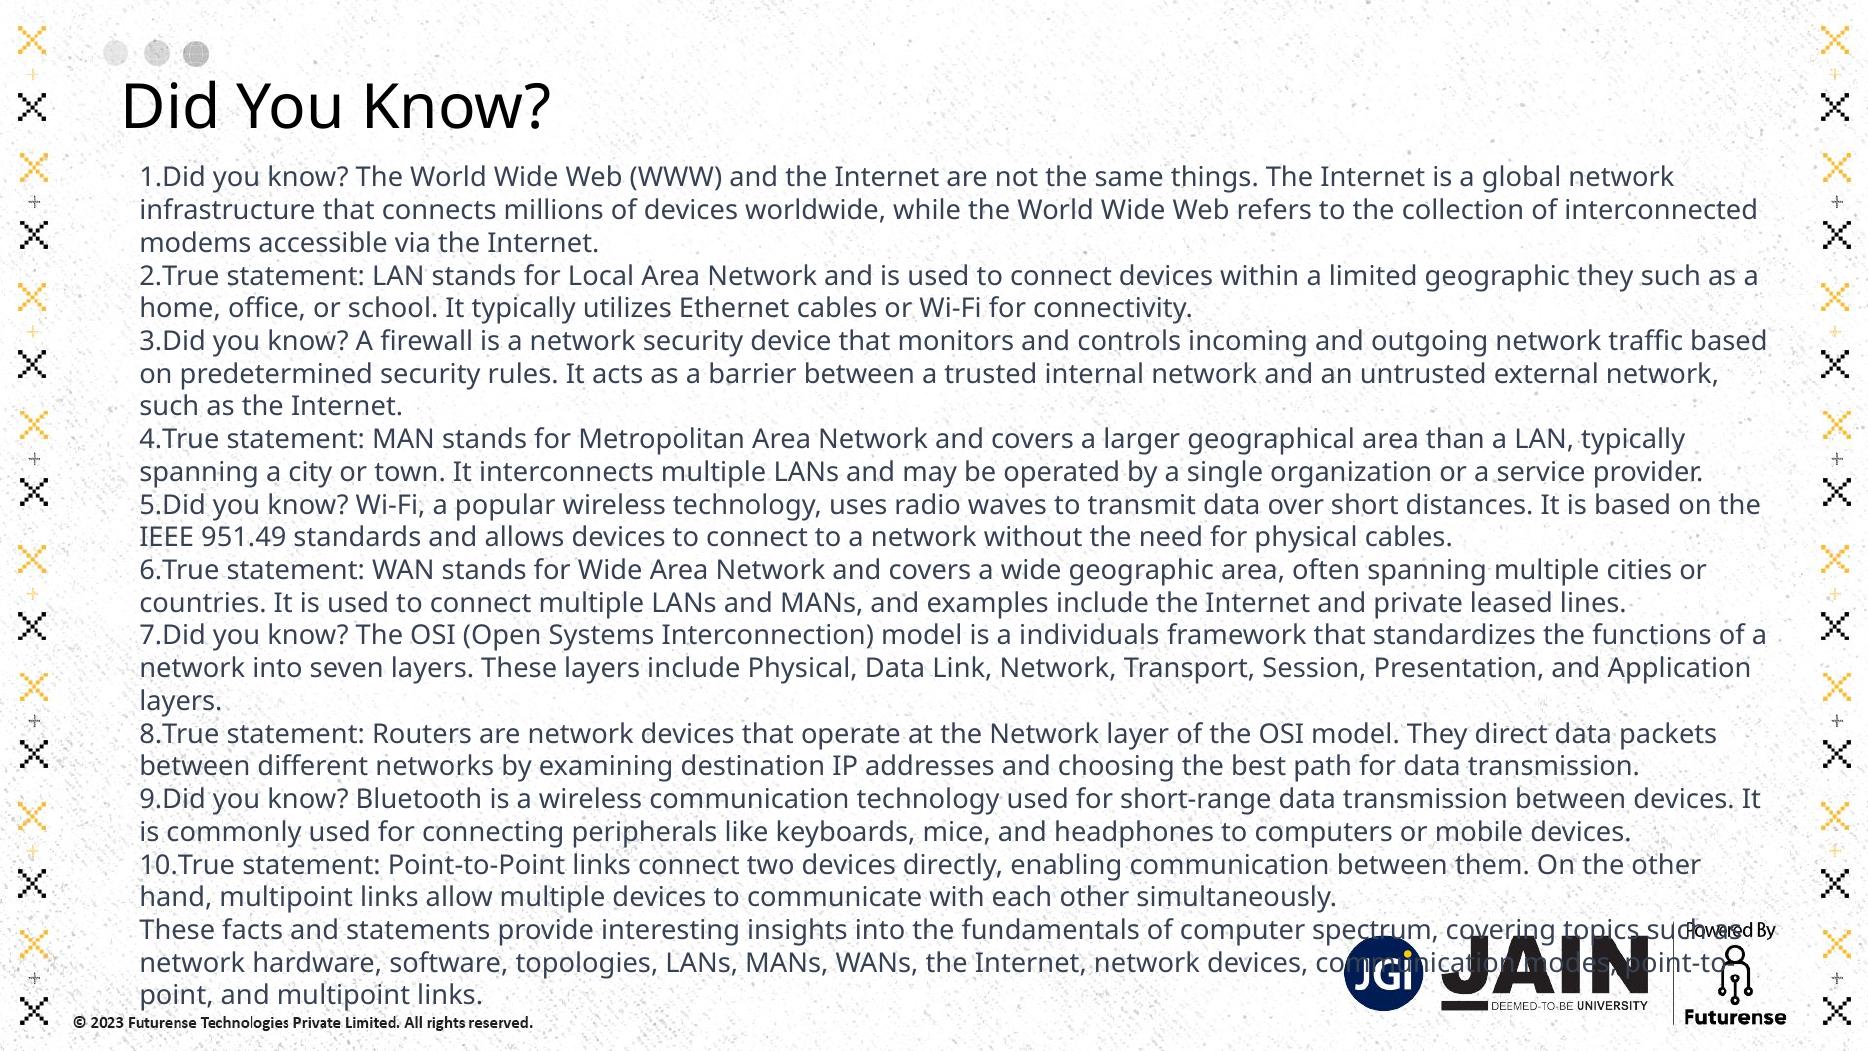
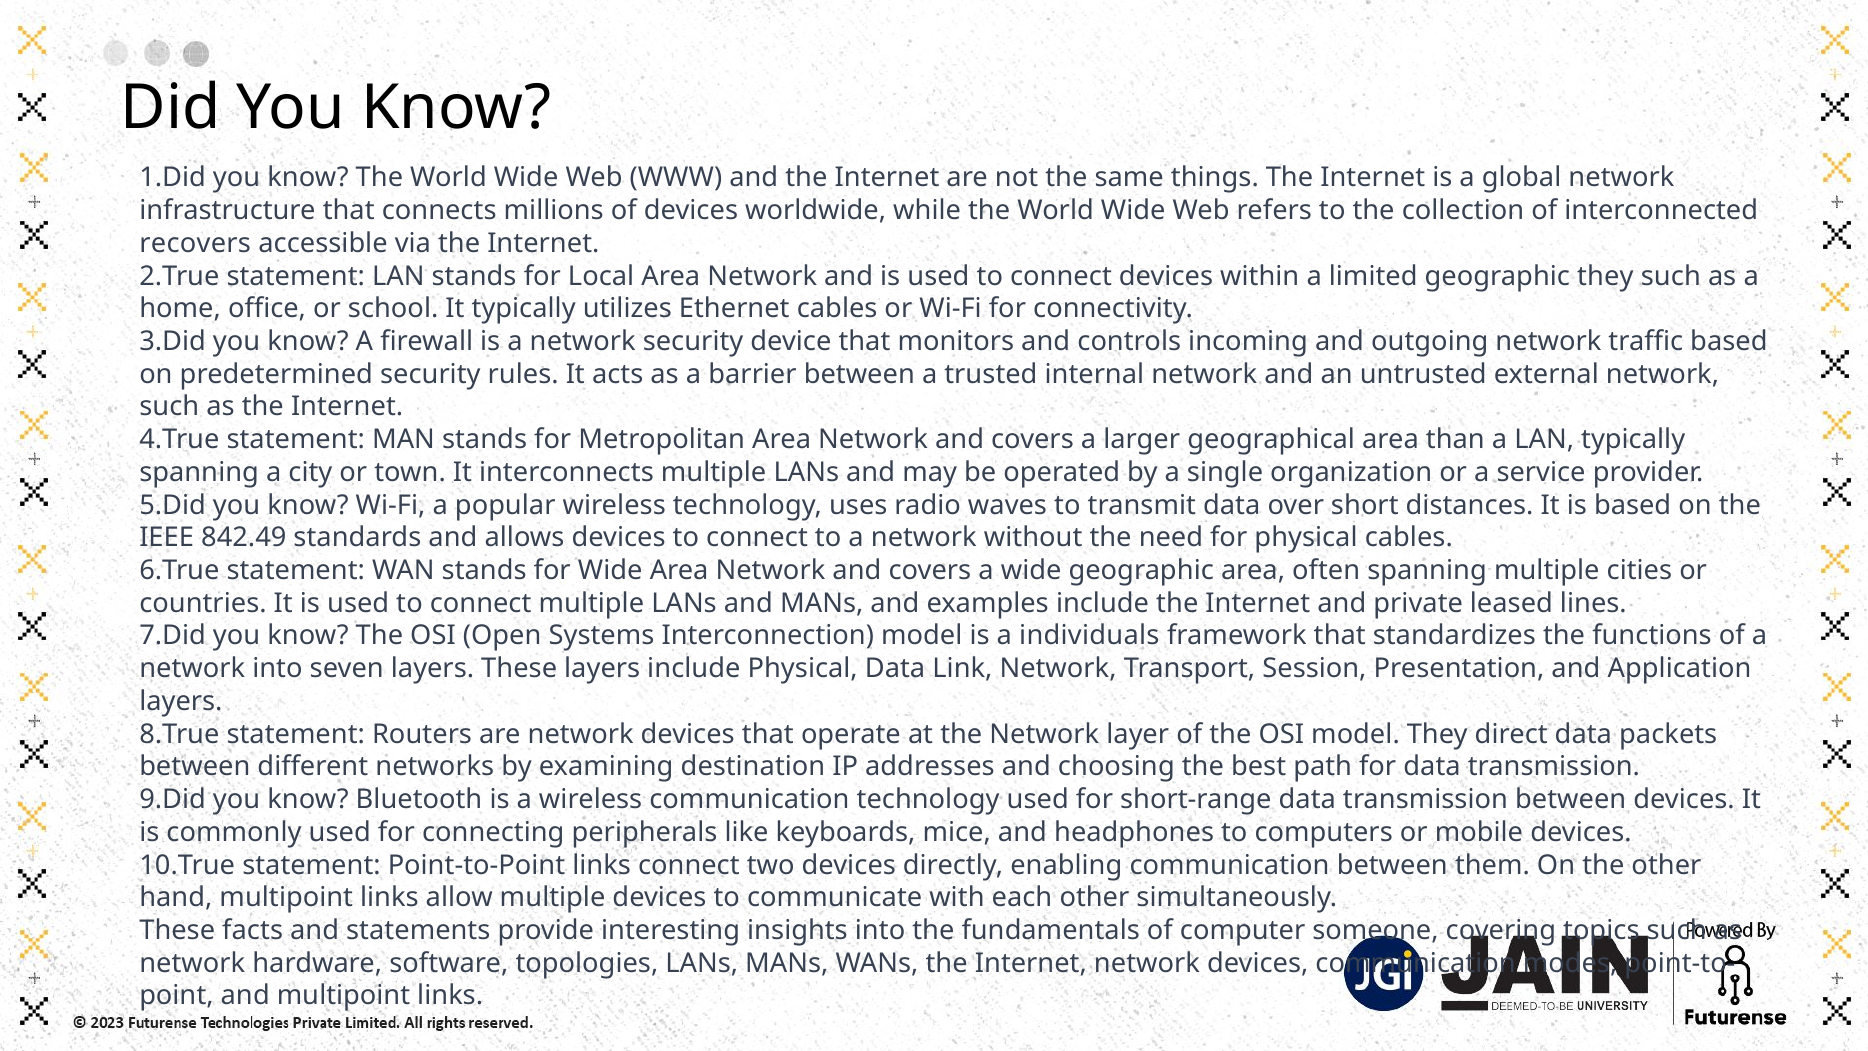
modems: modems -> recovers
951.49: 951.49 -> 842.49
spectrum: spectrum -> someone
